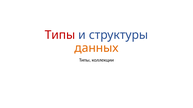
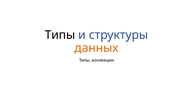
Типы at (60, 35) colour: red -> black
